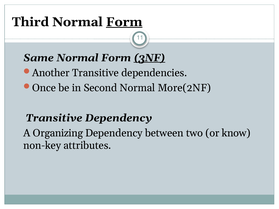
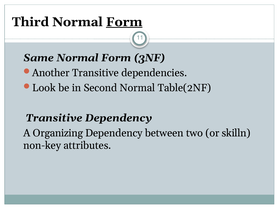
3NF underline: present -> none
Once: Once -> Look
More(2NF: More(2NF -> Table(2NF
know: know -> skilln
